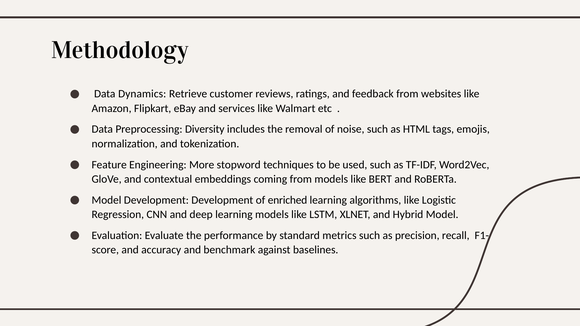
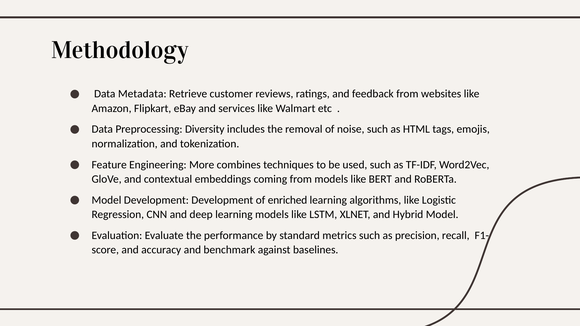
Dynamics: Dynamics -> Metadata
stopword: stopword -> combines
